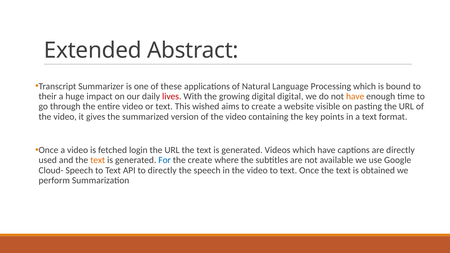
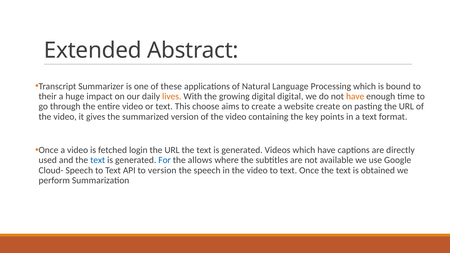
lives colour: red -> orange
wished: wished -> choose
website visible: visible -> create
text at (98, 160) colour: orange -> blue
the create: create -> allows
to directly: directly -> version
